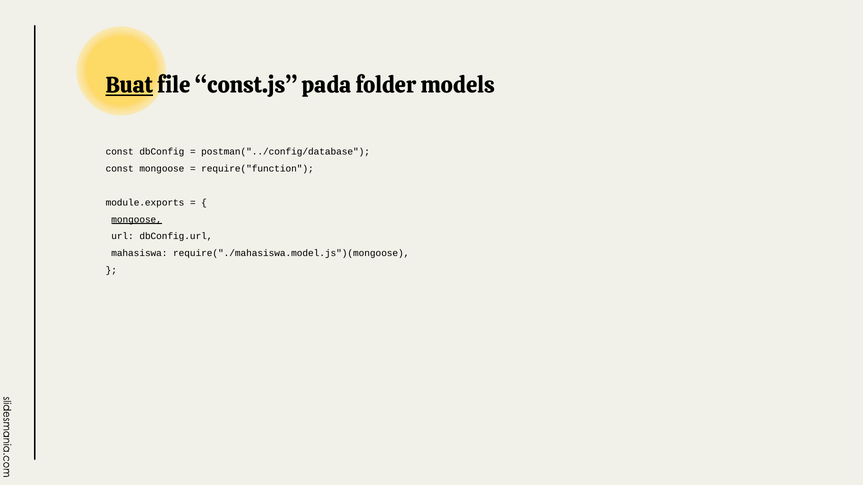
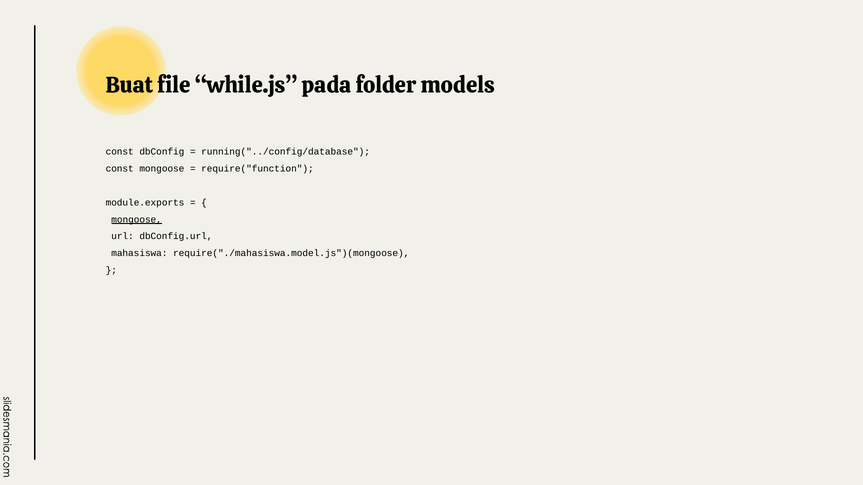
Buat underline: present -> none
const.js: const.js -> while.js
postman("../config/database: postman("../config/database -> running("../config/database
